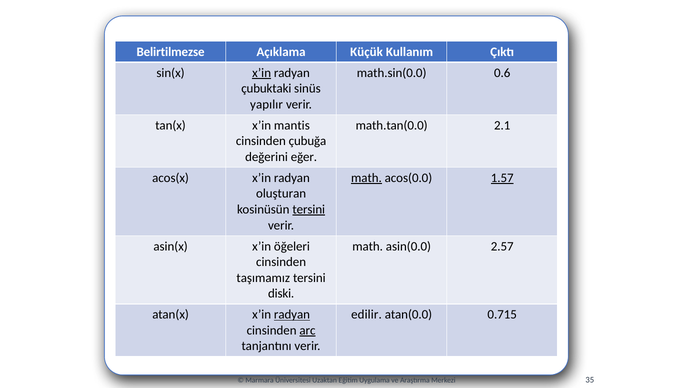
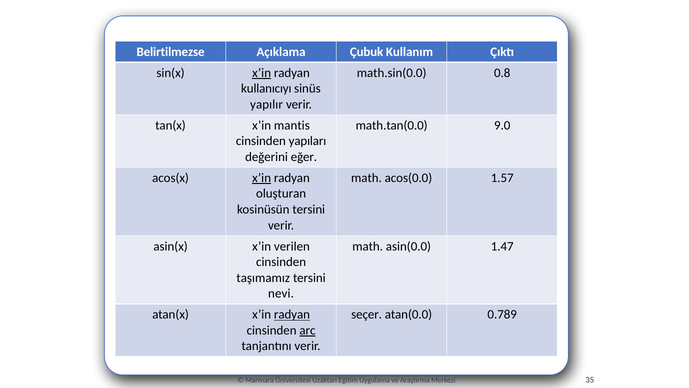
Küçük: Küçük -> Çubuk
0.6: 0.6 -> 0.8
çubuktaki: çubuktaki -> kullanıcıyı
2.1: 2.1 -> 9.0
çubuğa: çubuğa -> yapıları
x’in at (262, 178) underline: none -> present
math at (366, 178) underline: present -> none
1.57 underline: present -> none
tersini at (309, 209) underline: present -> none
öğeleri: öğeleri -> verilen
2.57: 2.57 -> 1.47
diski: diski -> nevi
edilir: edilir -> seçer
0.715: 0.715 -> 0.789
